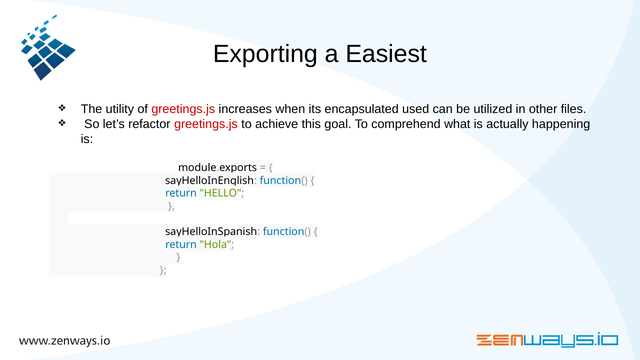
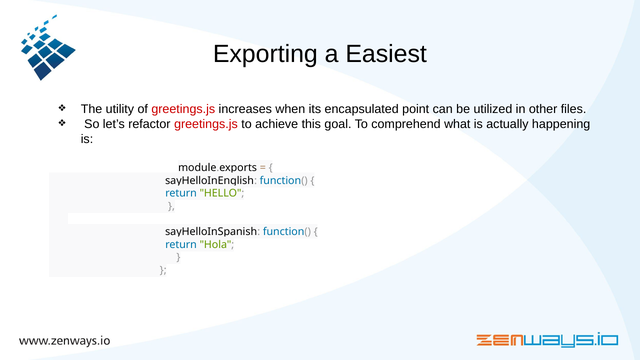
used: used -> point
